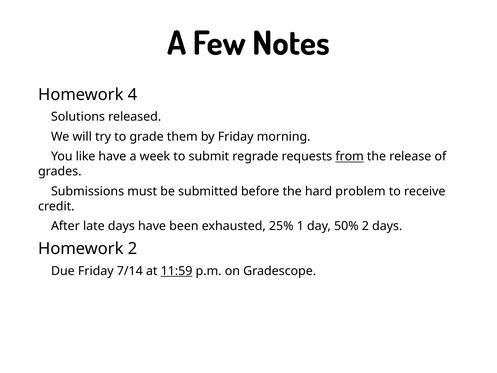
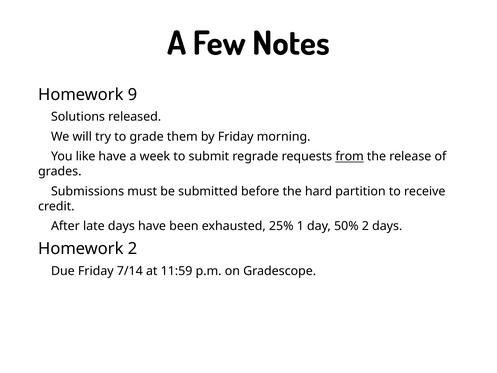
4: 4 -> 9
problem: problem -> partition
11:59 underline: present -> none
